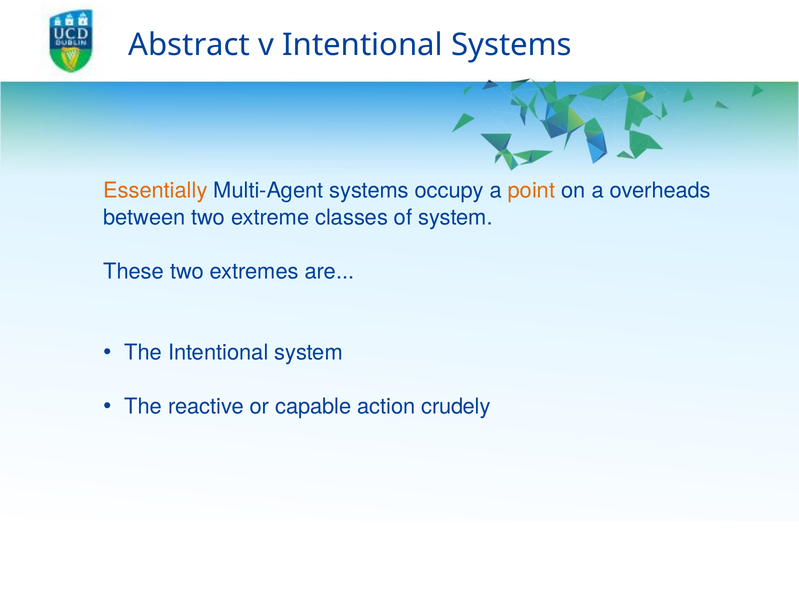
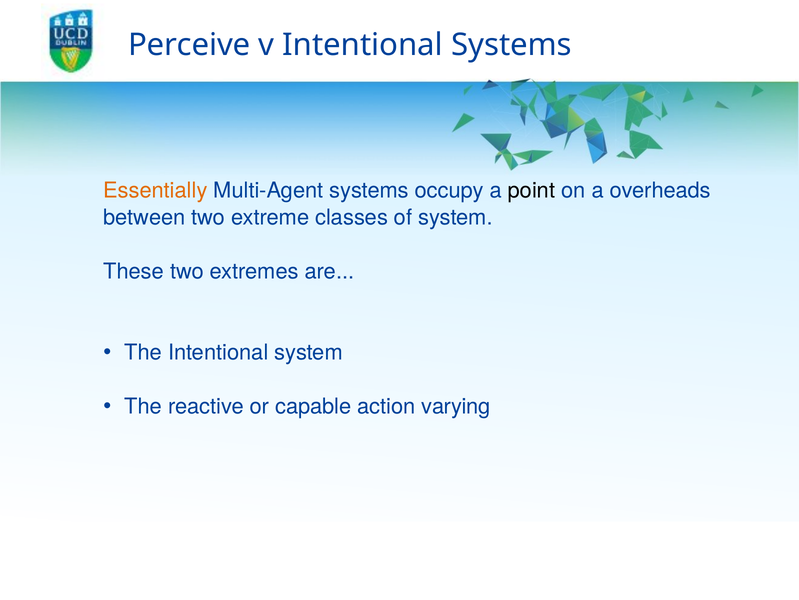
Abstract: Abstract -> Perceive
point colour: orange -> black
crudely: crudely -> varying
